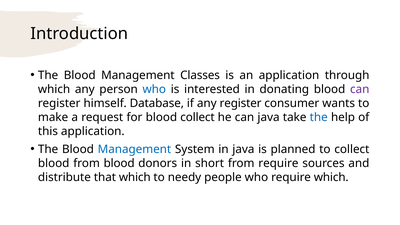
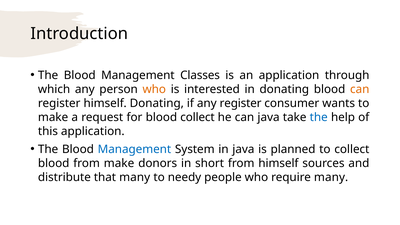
who at (154, 89) colour: blue -> orange
can at (360, 89) colour: purple -> orange
himself Database: Database -> Donating
from blood: blood -> make
from require: require -> himself
that which: which -> many
require which: which -> many
